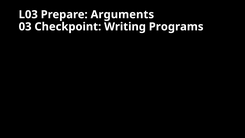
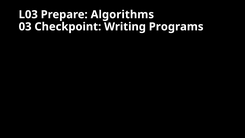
Arguments: Arguments -> Algorithms
